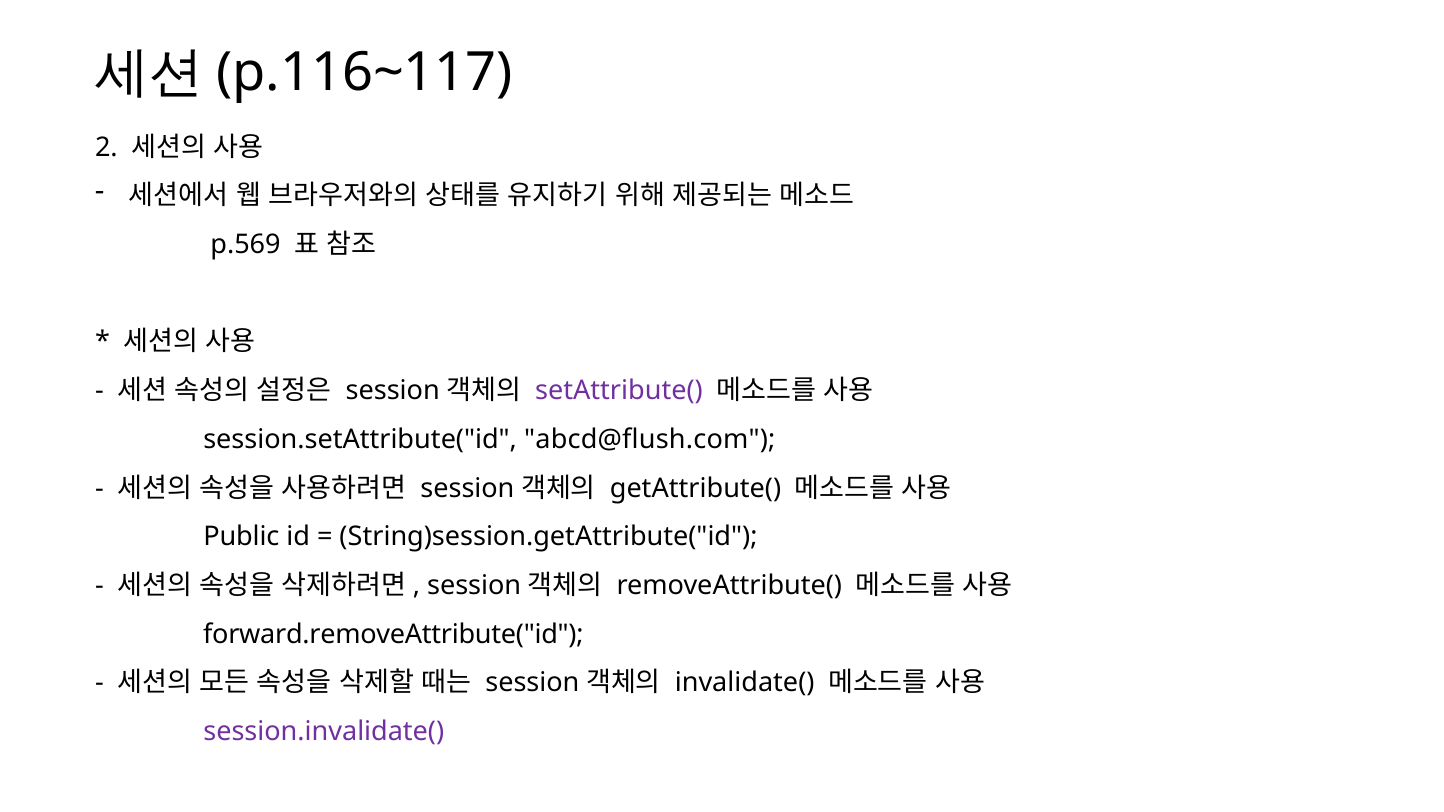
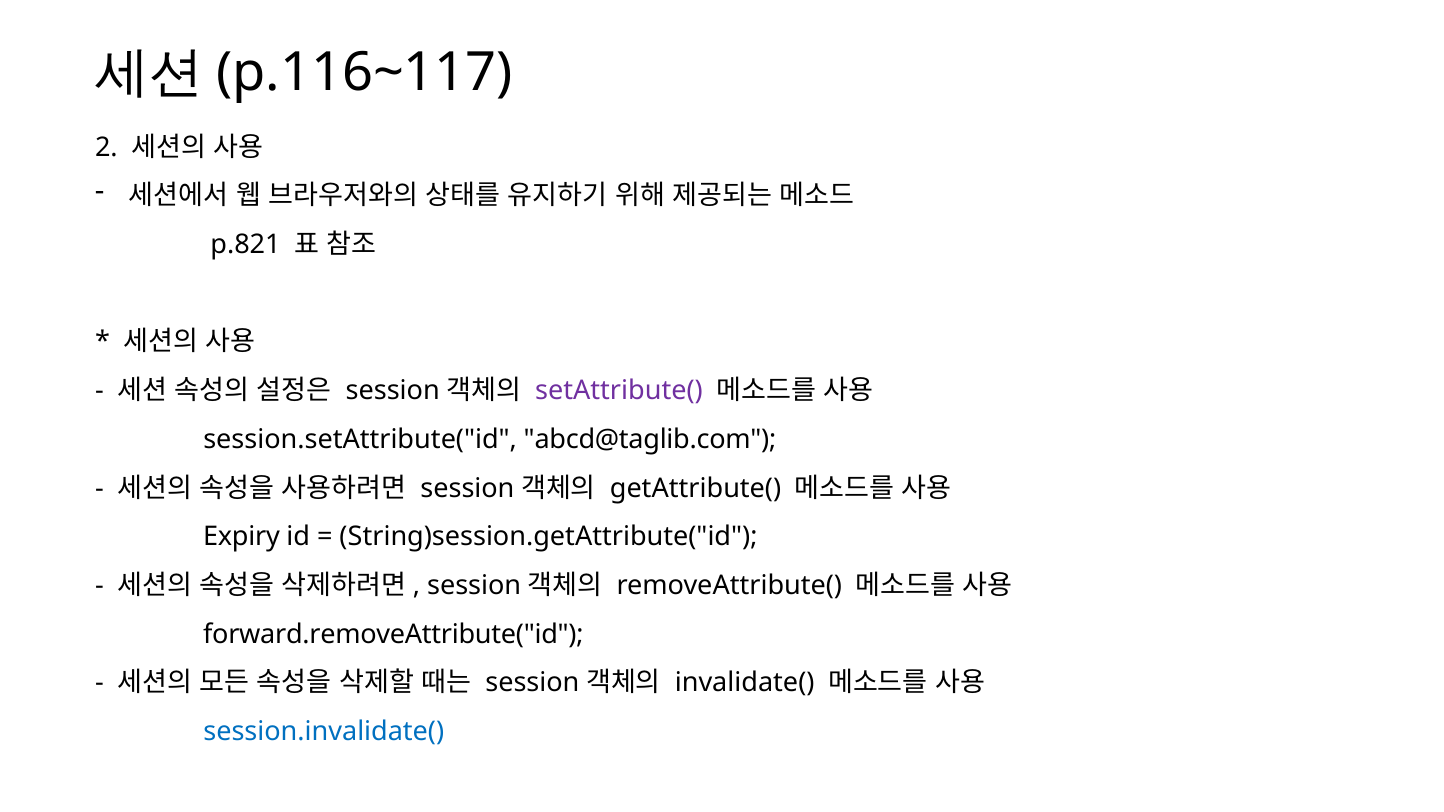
p.569: p.569 -> p.821
abcd@flush.com: abcd@flush.com -> abcd@taglib.com
Public: Public -> Expiry
session.invalidate( colour: purple -> blue
